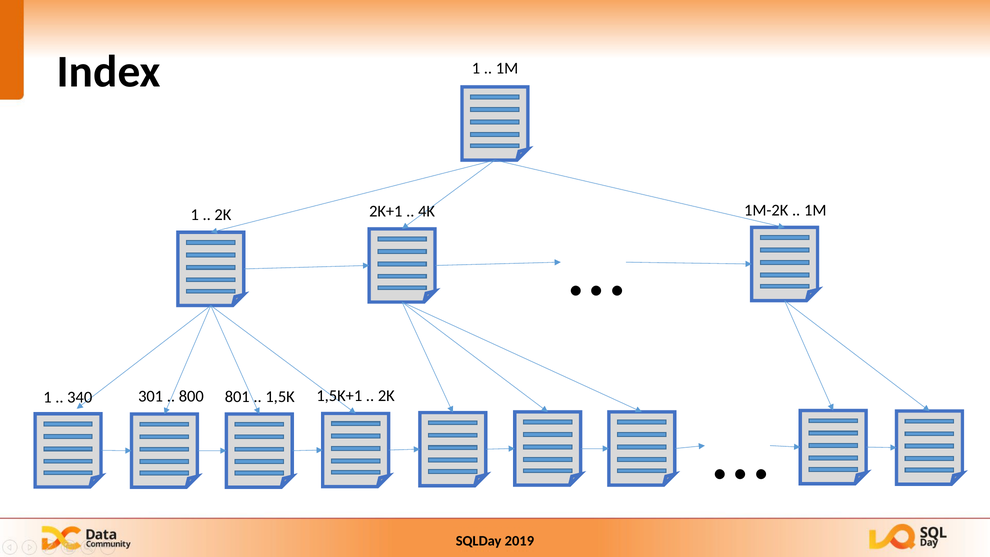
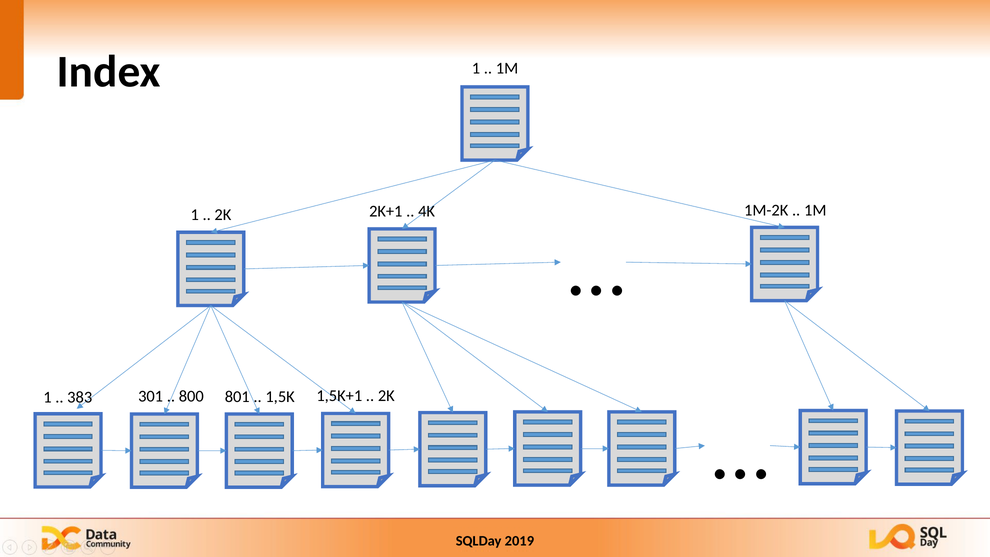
340: 340 -> 383
